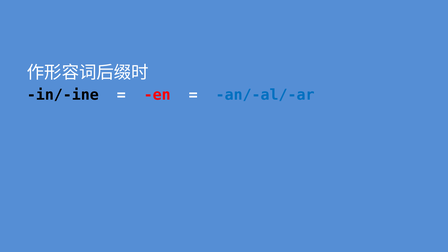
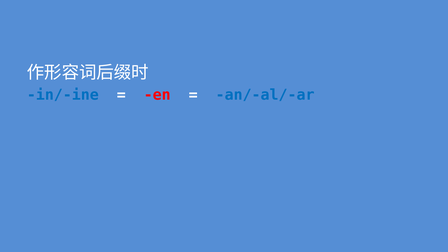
in/-ine colour: black -> blue
